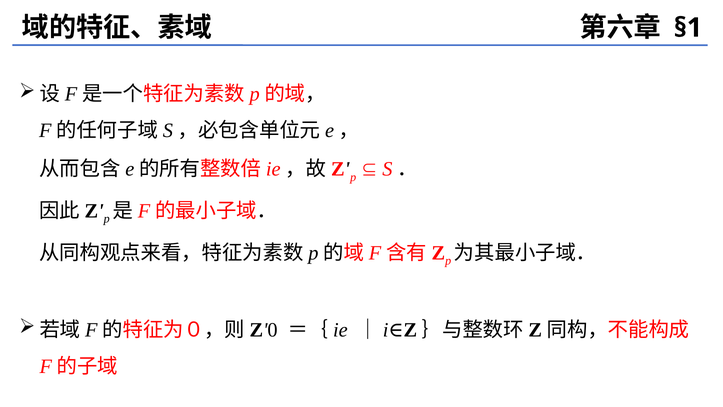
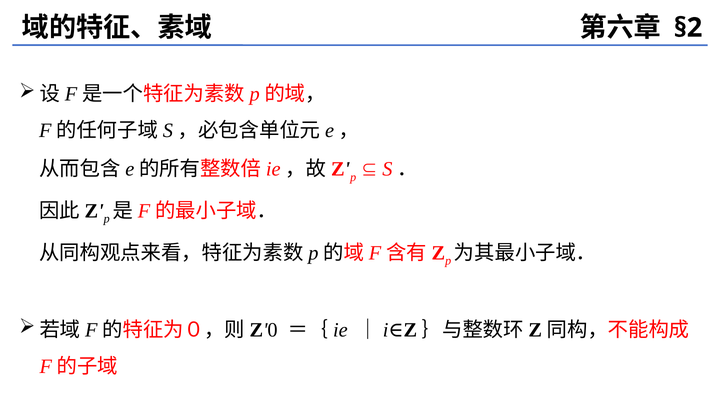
§1: §1 -> §2
